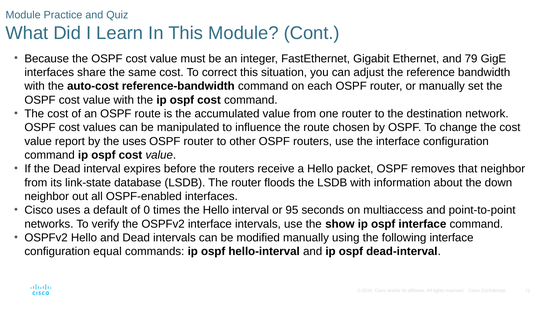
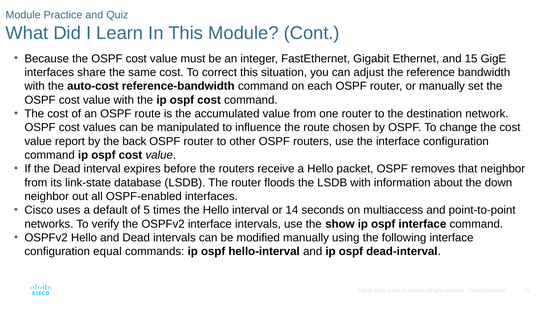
79: 79 -> 15
the uses: uses -> back
0: 0 -> 5
95: 95 -> 14
